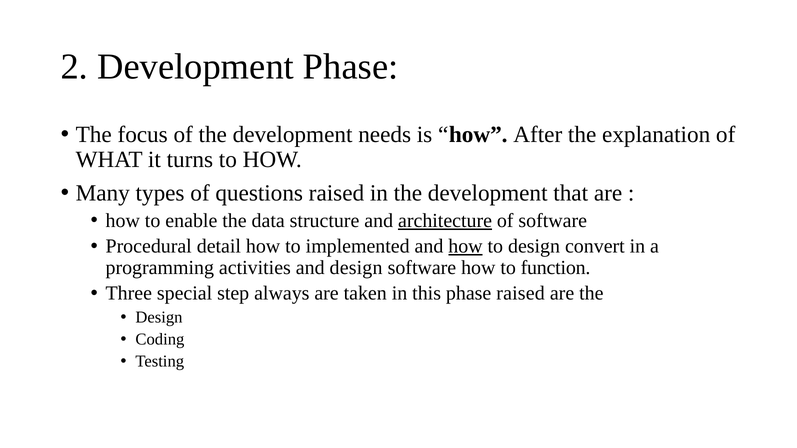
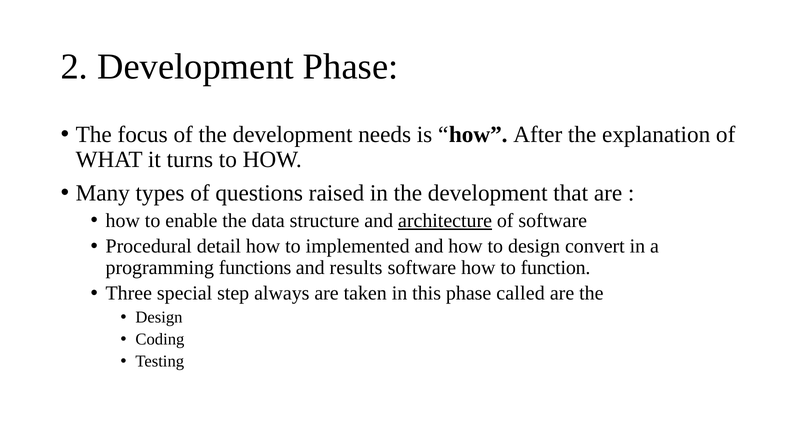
how at (465, 246) underline: present -> none
activities: activities -> functions
and design: design -> results
phase raised: raised -> called
